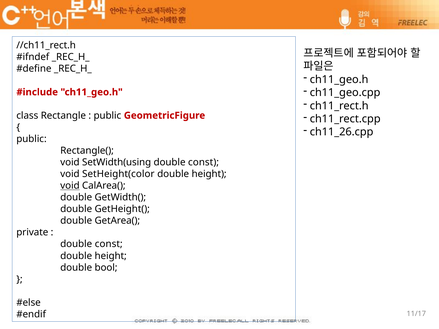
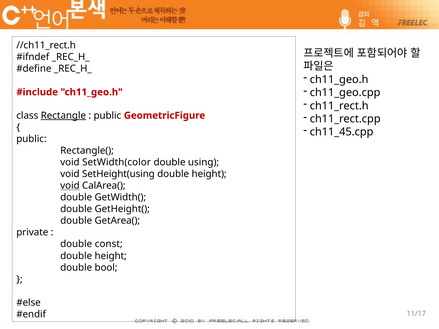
Rectangle underline: none -> present
ch11_26.cpp: ch11_26.cpp -> ch11_45.cpp
SetWidth(using: SetWidth(using -> SetWidth(color
const at (204, 162): const -> using
SetHeight(color: SetHeight(color -> SetHeight(using
